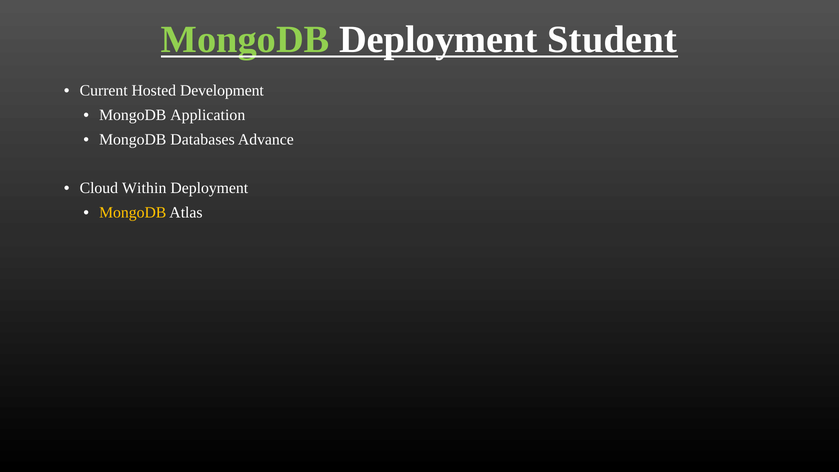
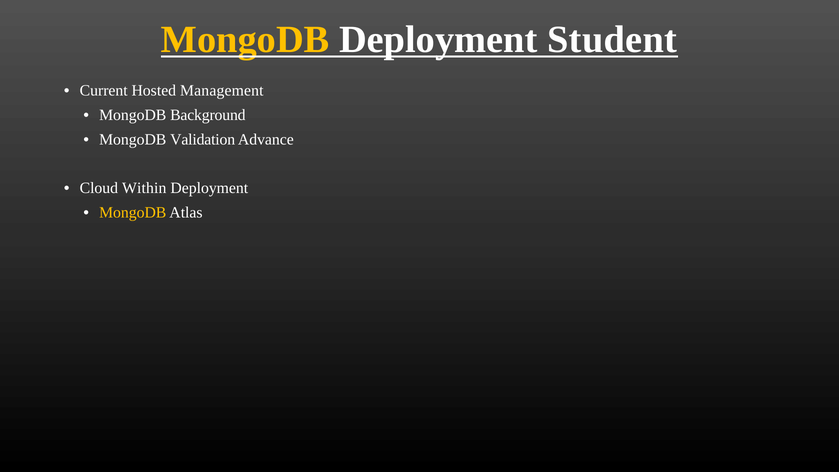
MongoDB at (245, 40) colour: light green -> yellow
Development: Development -> Management
Application: Application -> Background
Databases: Databases -> Validation
